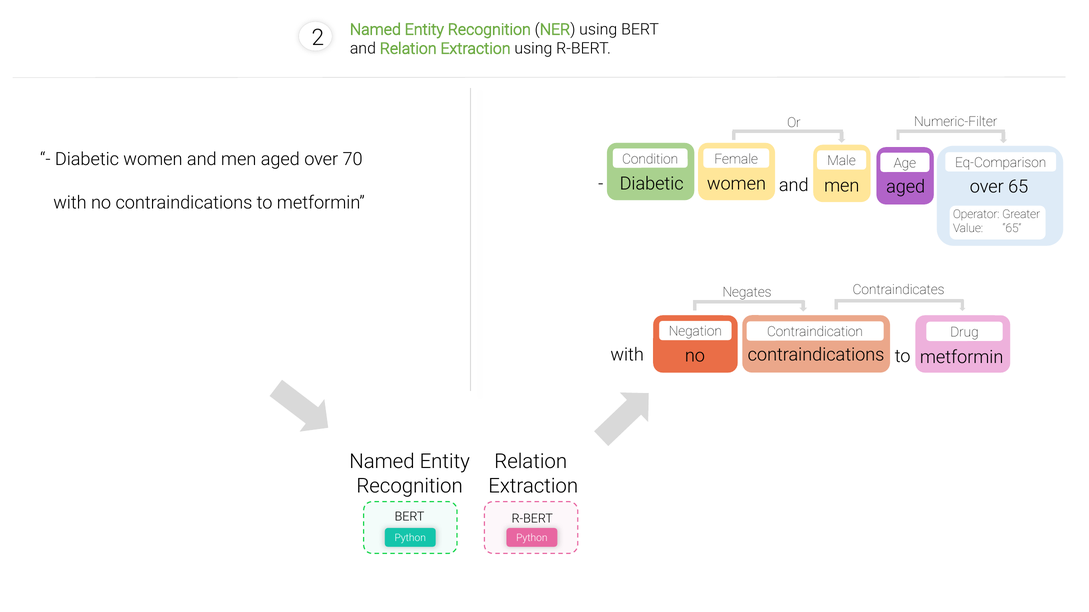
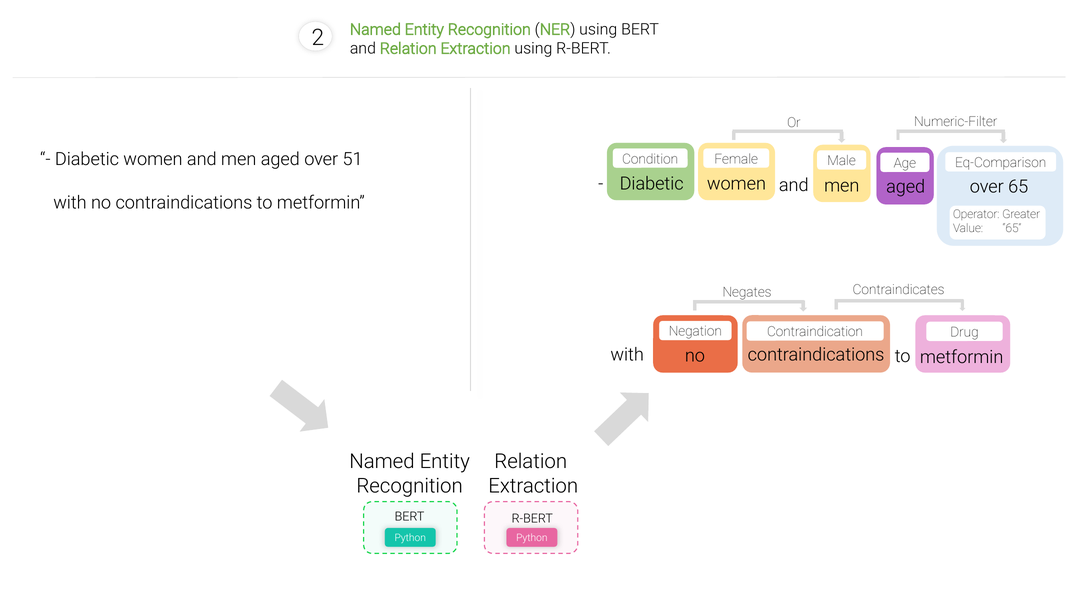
70: 70 -> 51
